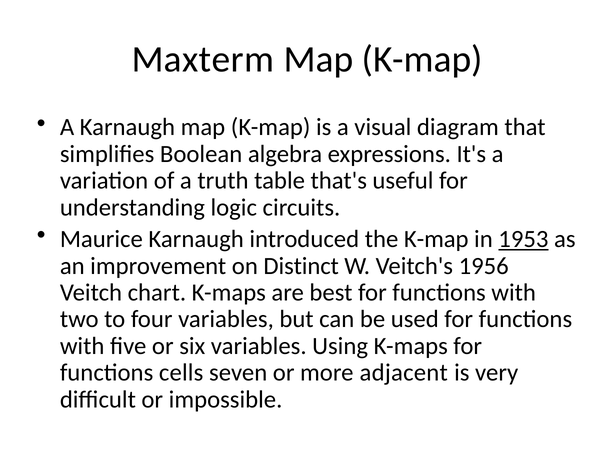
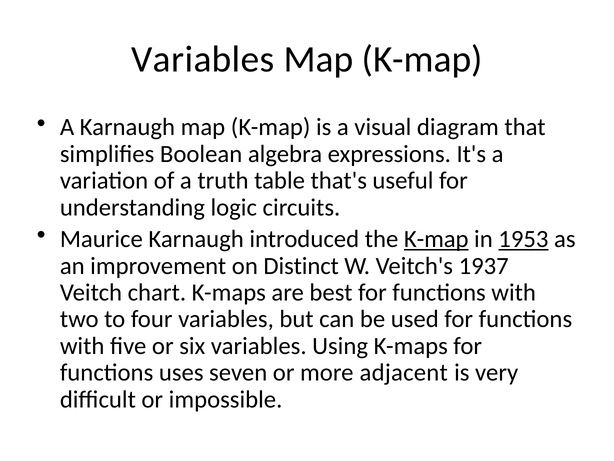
Maxterm at (203, 59): Maxterm -> Variables
K-map at (436, 239) underline: none -> present
1956: 1956 -> 1937
cells: cells -> uses
